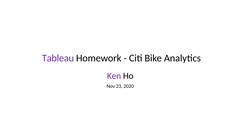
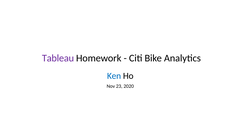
Ken colour: purple -> blue
